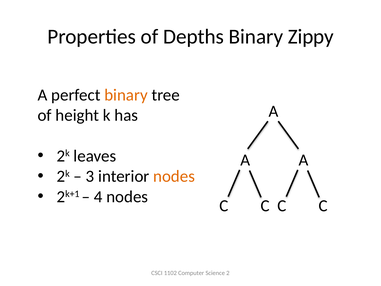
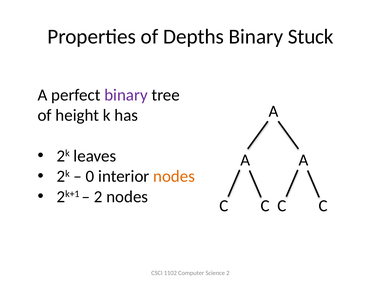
Zippy: Zippy -> Stuck
binary at (126, 95) colour: orange -> purple
3: 3 -> 0
4 at (98, 196): 4 -> 2
